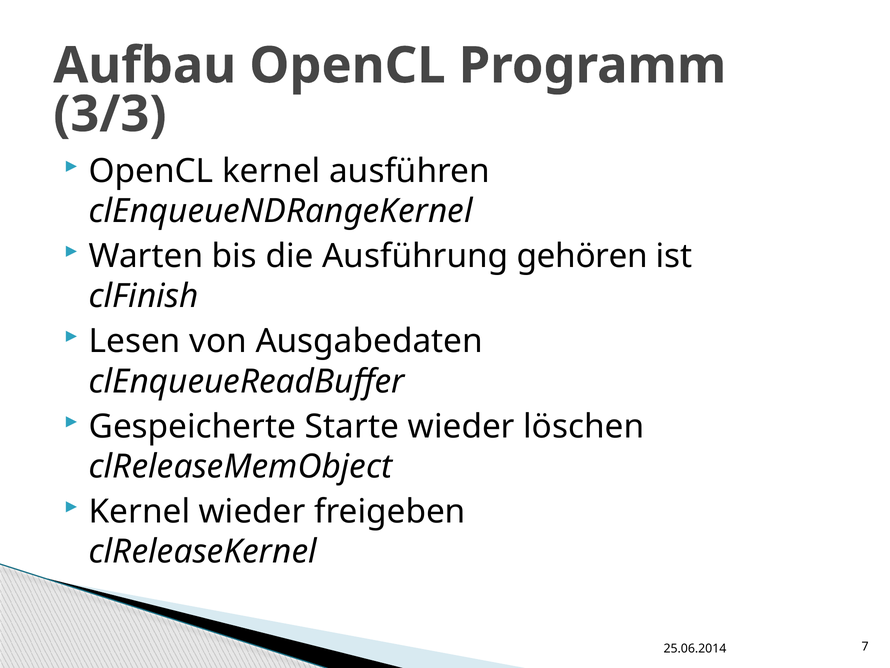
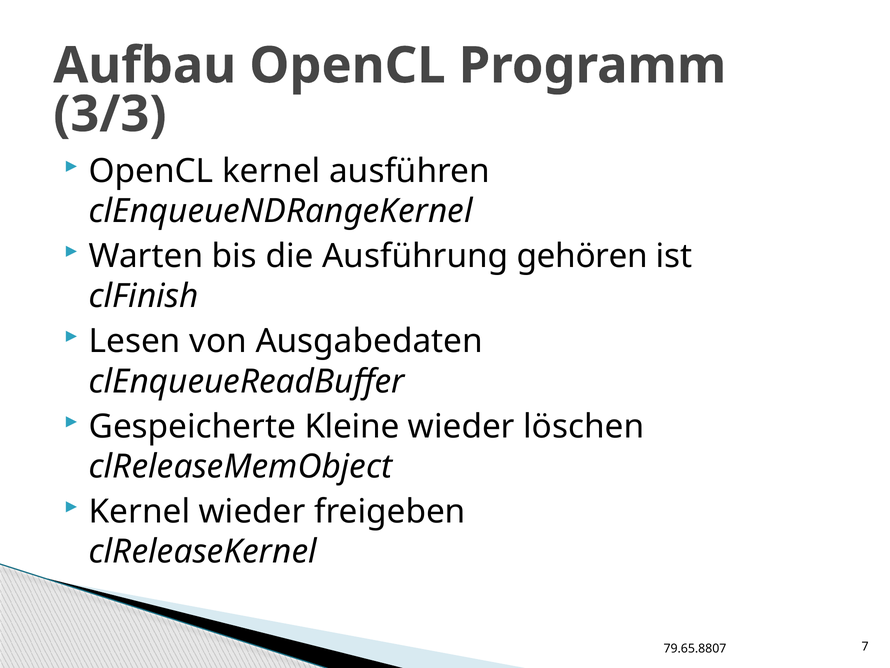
Starte: Starte -> Kleine
25.06.2014: 25.06.2014 -> 79.65.8807
